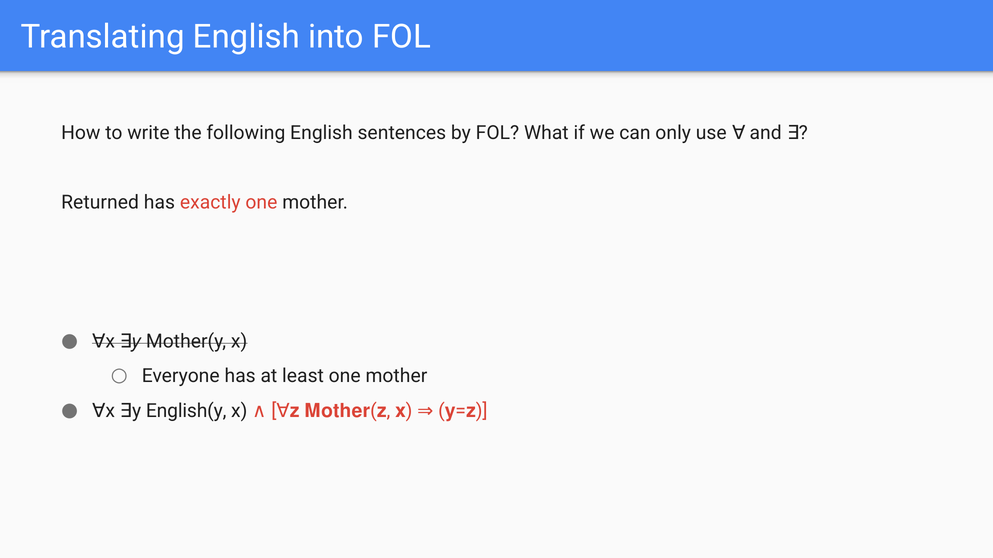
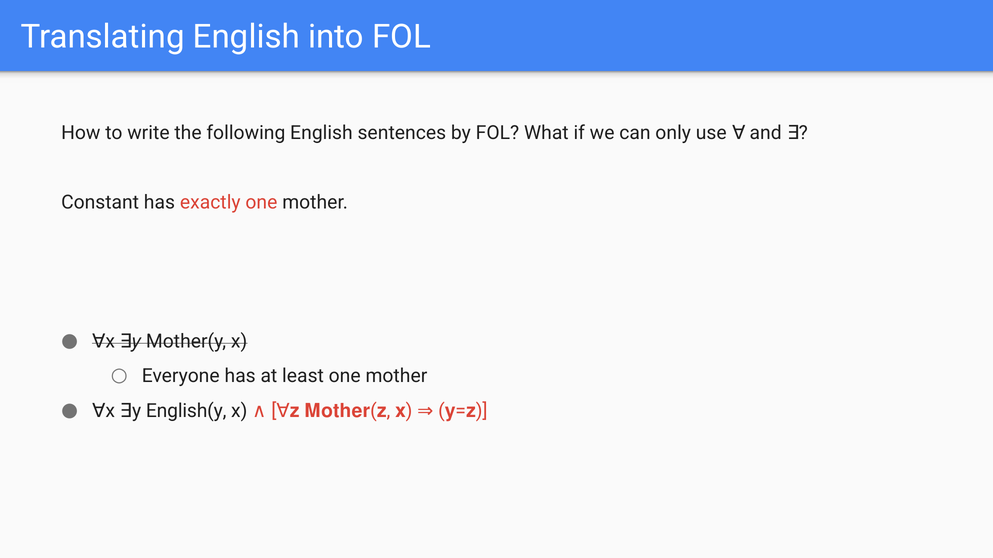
Returned: Returned -> Constant
